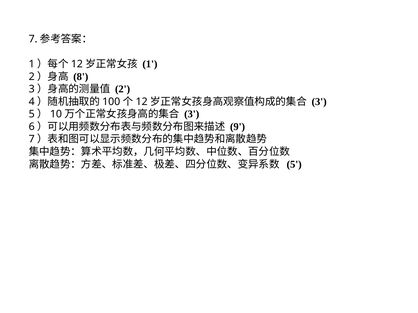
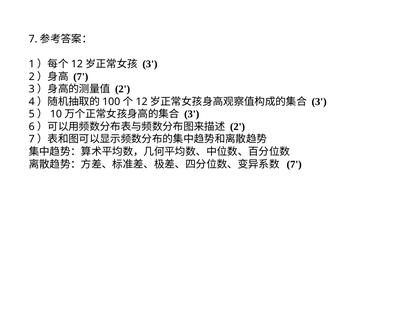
1 at (150, 64): 1 -> 3
8 at (81, 77): 8 -> 7
9 at (238, 127): 9 -> 2
5 at (294, 164): 5 -> 7
